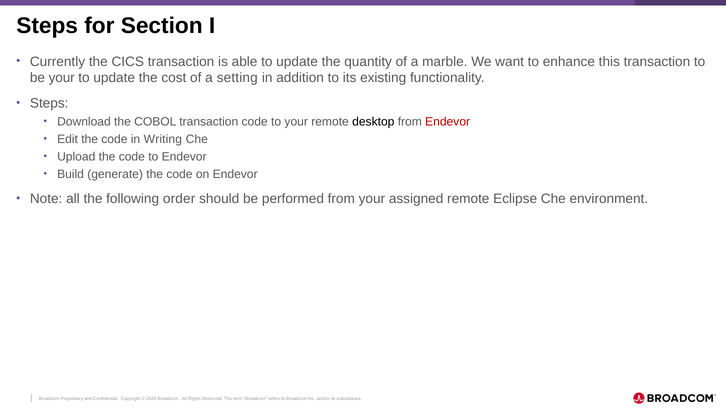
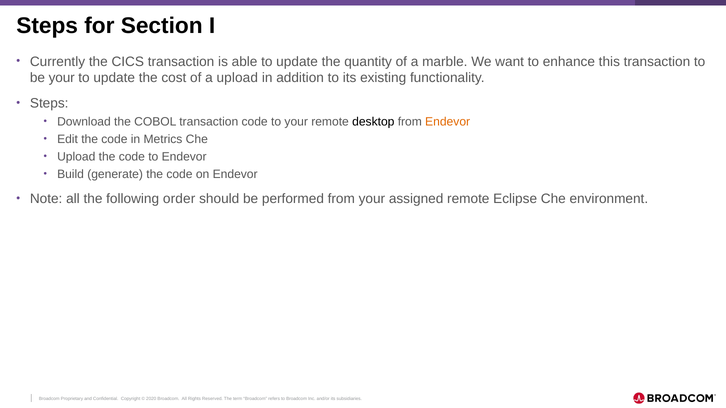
a setting: setting -> upload
Endevor at (448, 122) colour: red -> orange
Writing: Writing -> Metrics
